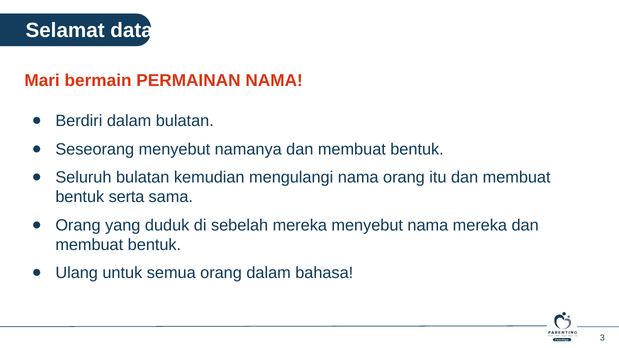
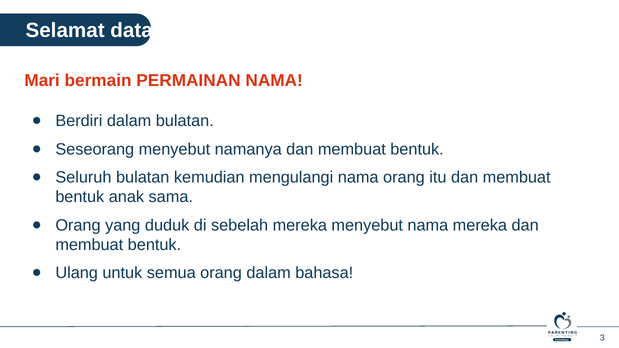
serta: serta -> anak
